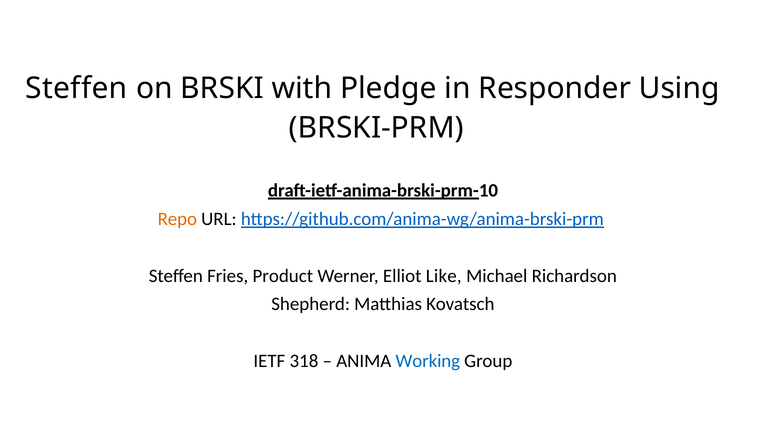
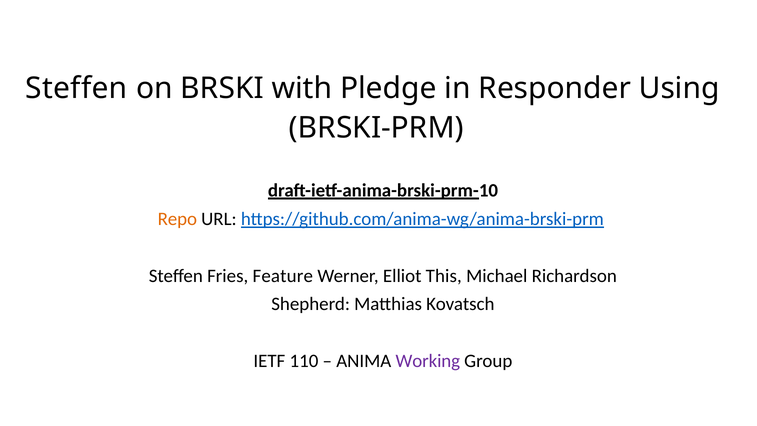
Product: Product -> Feature
Like: Like -> This
318: 318 -> 110
Working colour: blue -> purple
